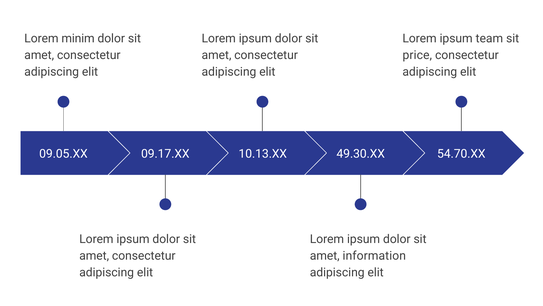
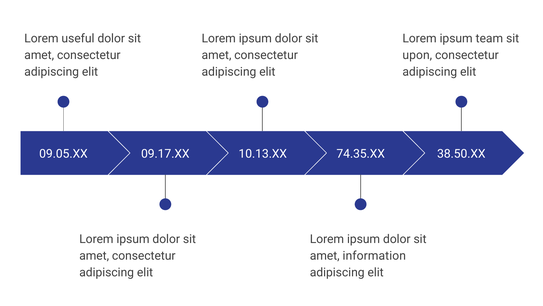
minim: minim -> useful
price: price -> upon
49.30.XX: 49.30.XX -> 74.35.XX
54.70.XX: 54.70.XX -> 38.50.XX
